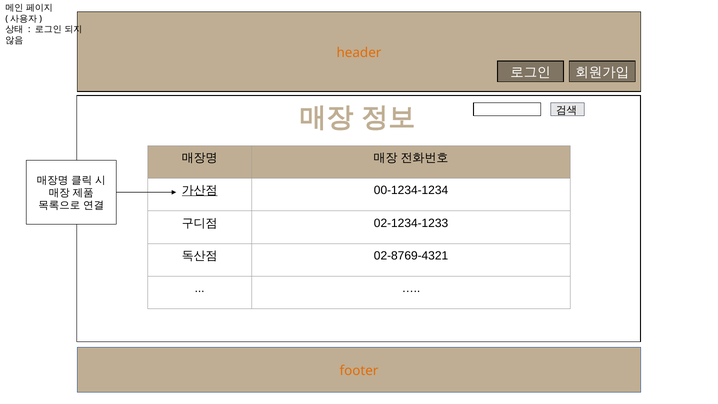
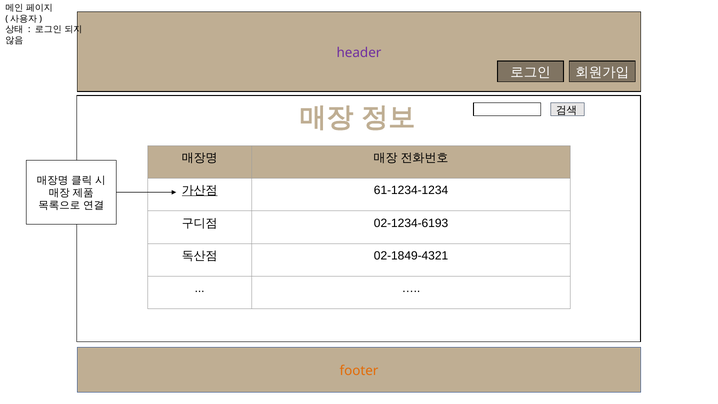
header colour: orange -> purple
00-1234-1234: 00-1234-1234 -> 61-1234-1234
02-1234-1233: 02-1234-1233 -> 02-1234-6193
02-8769-4321: 02-8769-4321 -> 02-1849-4321
